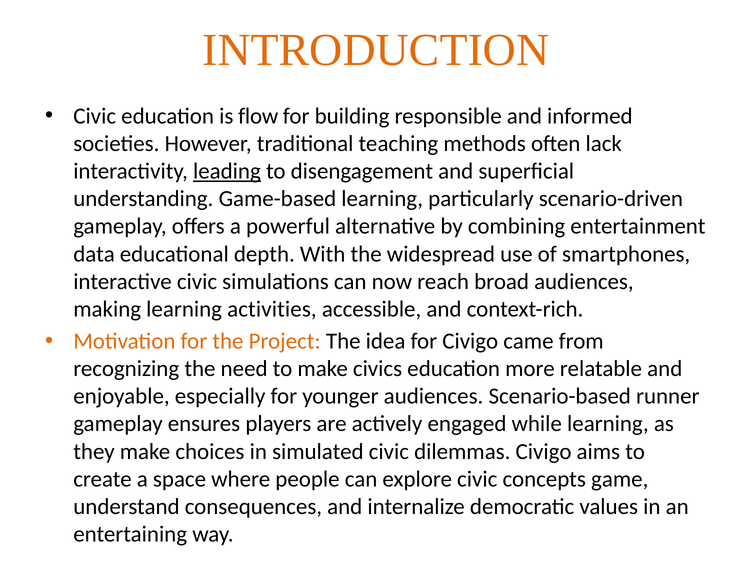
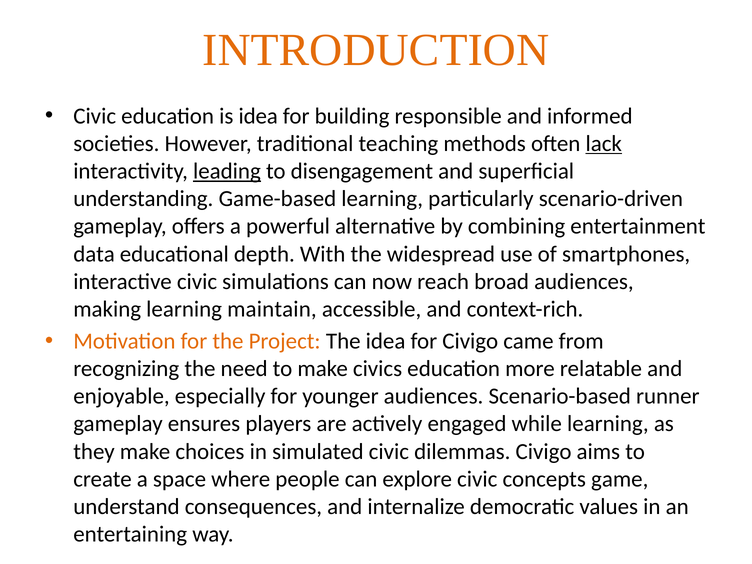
is flow: flow -> idea
lack underline: none -> present
activities: activities -> maintain
